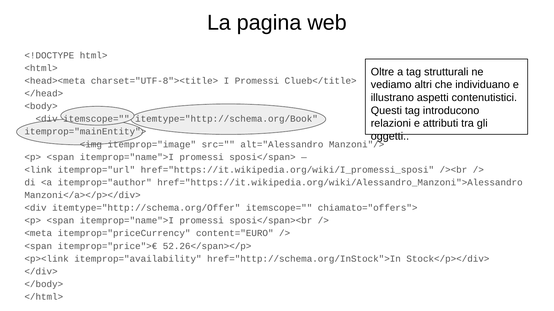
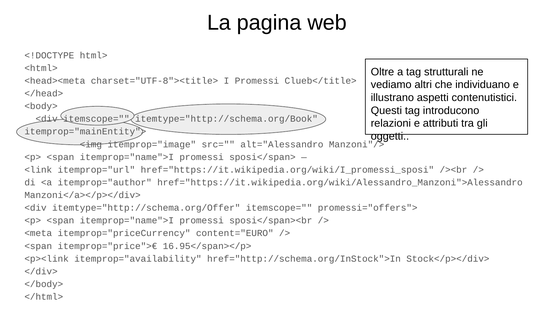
chiamato="offers">: chiamato="offers"> -> promessi="offers">
52.26</span></p>: 52.26</span></p> -> 16.95</span></p>
